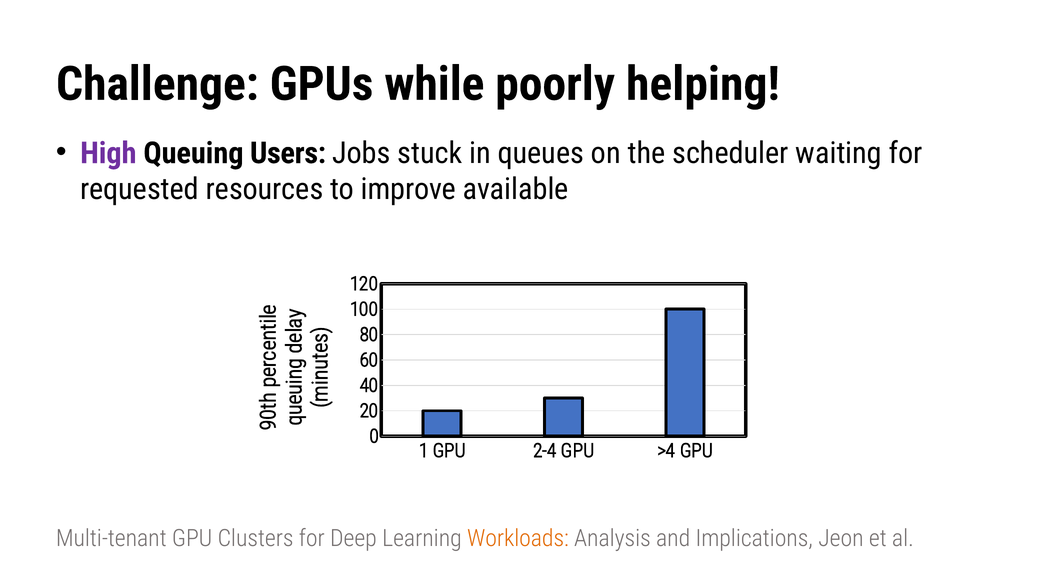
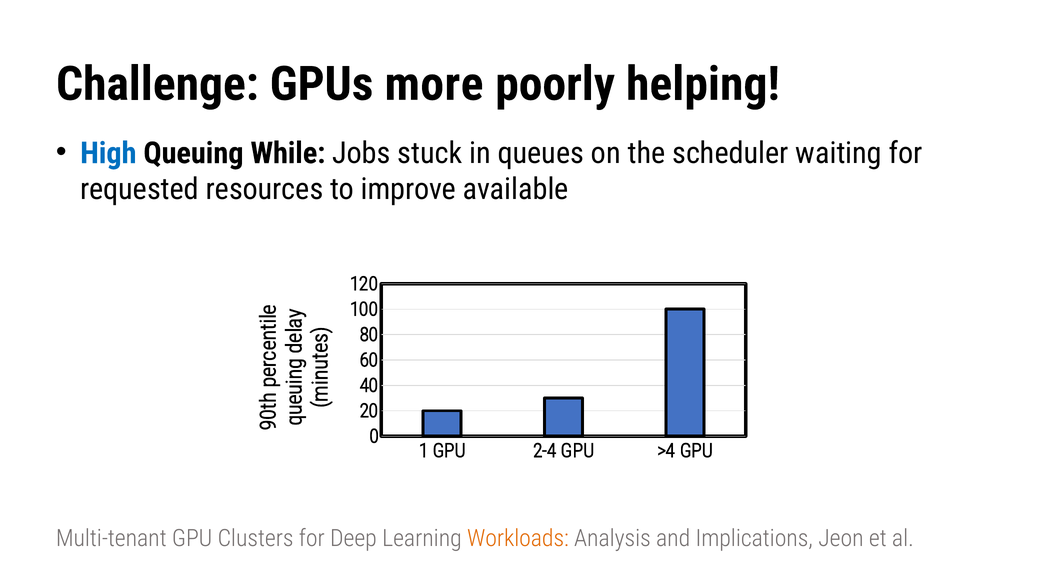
while: while -> more
High colour: purple -> blue
Users: Users -> While
